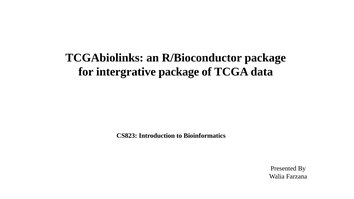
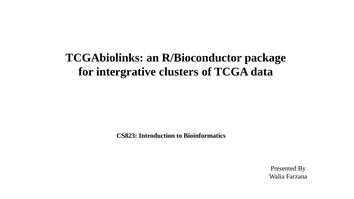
intergrative package: package -> clusters
